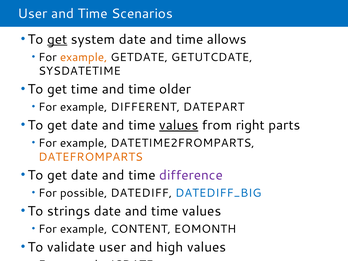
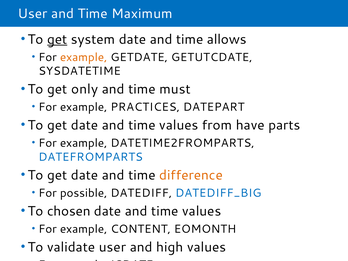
Scenarios: Scenarios -> Maximum
get time: time -> only
older: older -> must
DIFFERENT: DIFFERENT -> PRACTICES
values at (179, 125) underline: present -> none
right: right -> have
DATEFROMPARTS colour: orange -> blue
difference colour: purple -> orange
strings: strings -> chosen
